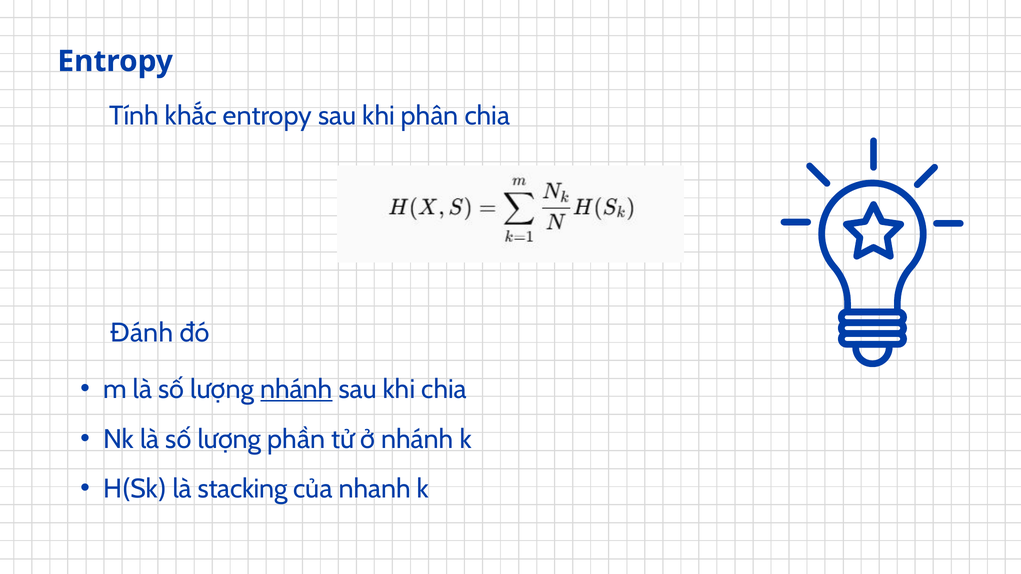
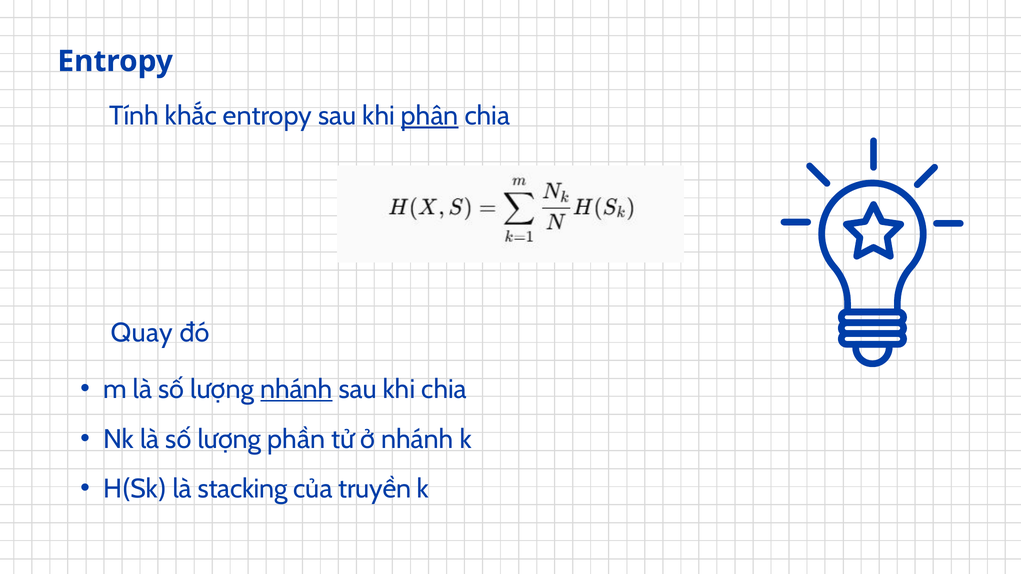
phân underline: none -> present
Đánh: Đánh -> Quay
nhanh: nhanh -> truyền
